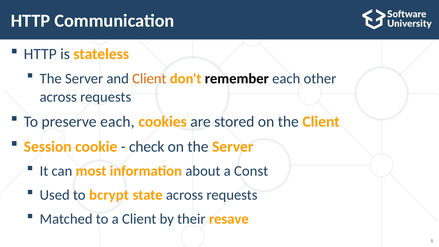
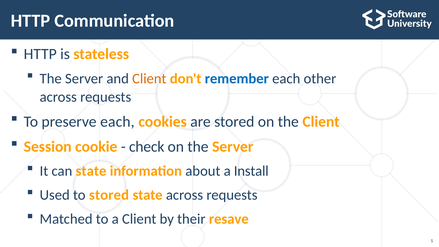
remember colour: black -> blue
can most: most -> state
Const: Const -> Install
to bcrypt: bcrypt -> stored
